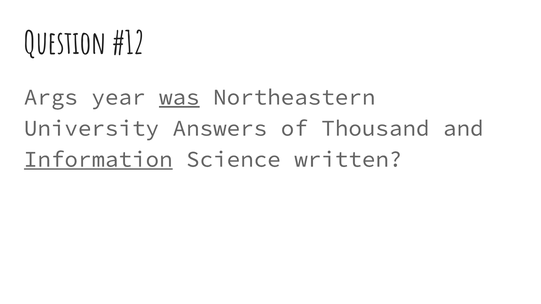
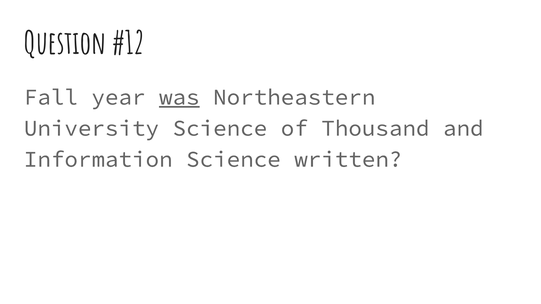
Args: Args -> Fall
University Answers: Answers -> Science
Information underline: present -> none
